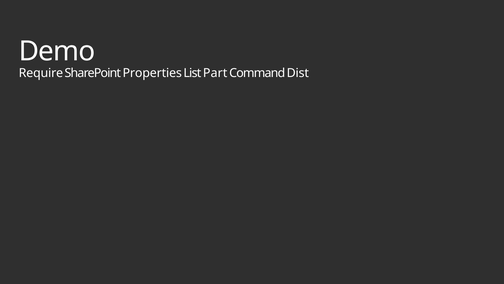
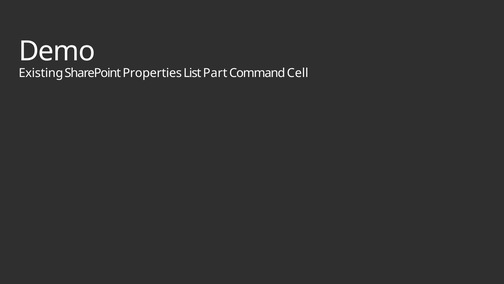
Require: Require -> Existing
Dist: Dist -> Cell
